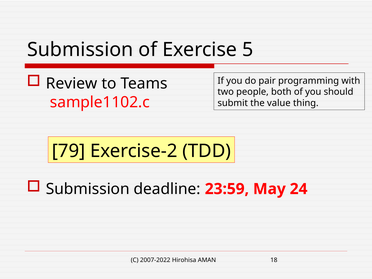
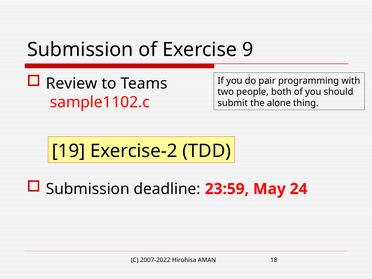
5: 5 -> 9
value: value -> alone
79: 79 -> 19
